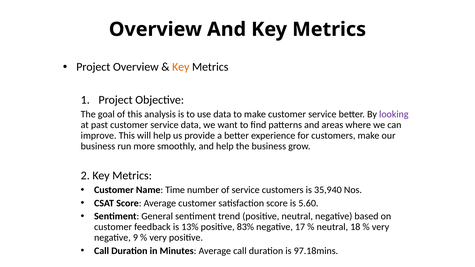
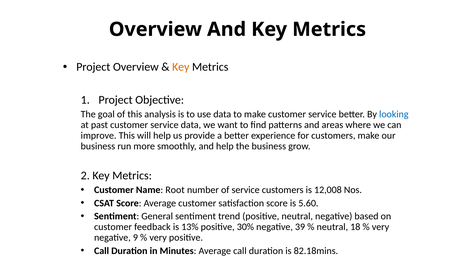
looking colour: purple -> blue
Time: Time -> Root
35,940: 35,940 -> 12,008
83%: 83% -> 30%
17: 17 -> 39
97.18mins: 97.18mins -> 82.18mins
